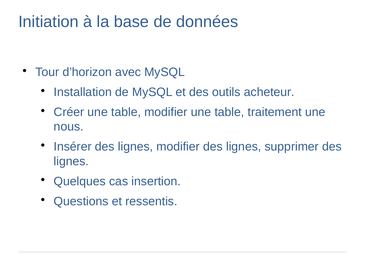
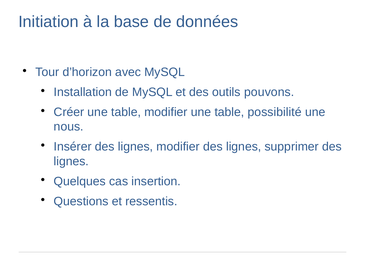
acheteur: acheteur -> pouvons
traitement: traitement -> possibilité
